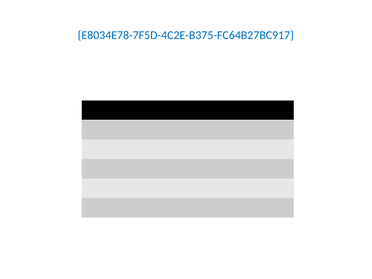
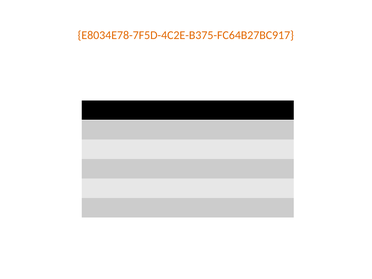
E8034E78-7F5D-4C2E-B375-FC64B27BC917 colour: blue -> orange
